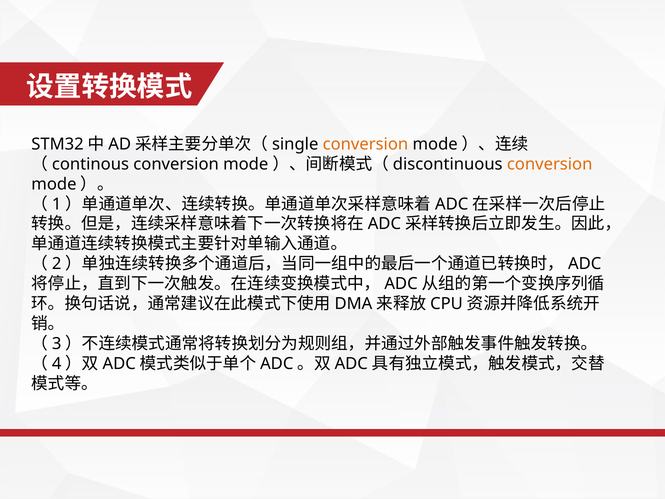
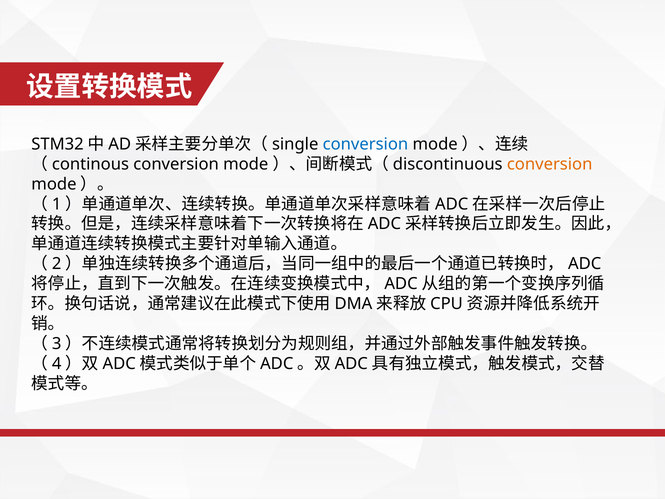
conversion at (365, 144) colour: orange -> blue
